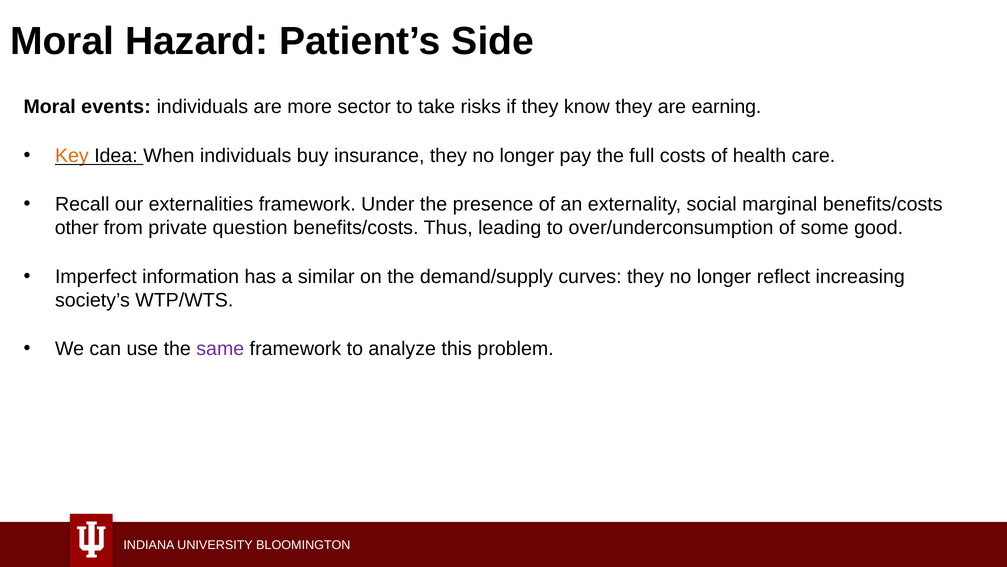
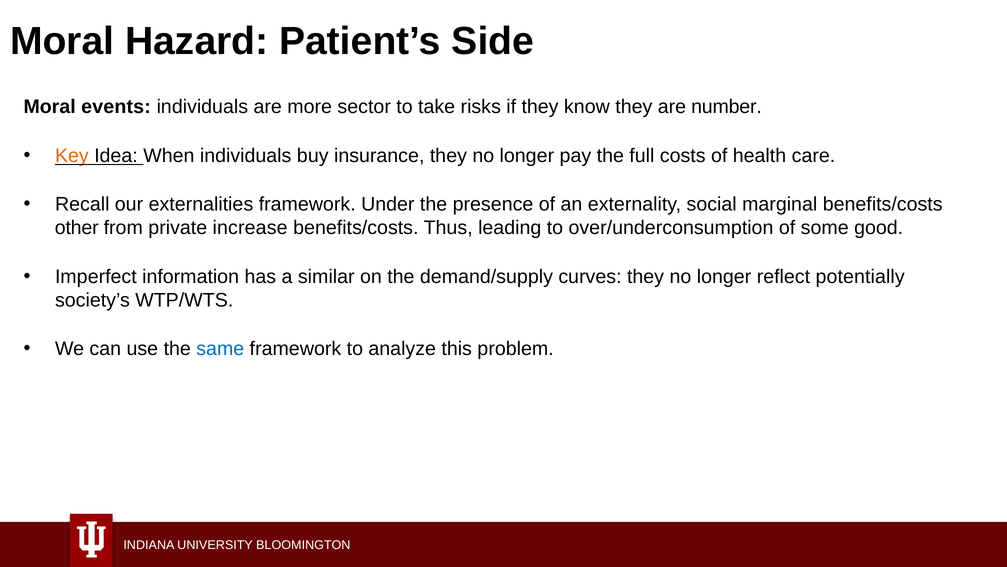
earning: earning -> number
question: question -> increase
increasing: increasing -> potentially
same colour: purple -> blue
